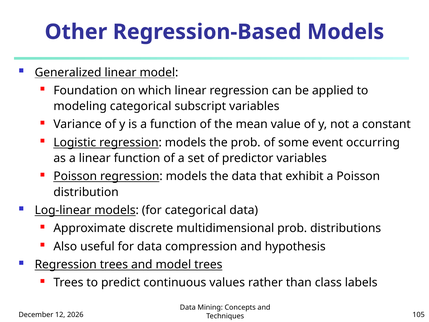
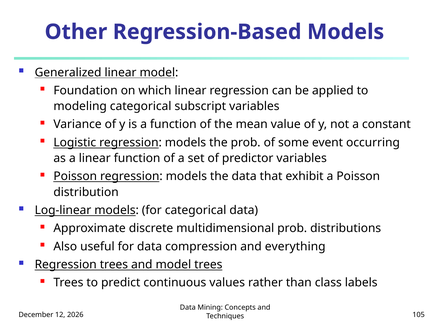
hypothesis: hypothesis -> everything
